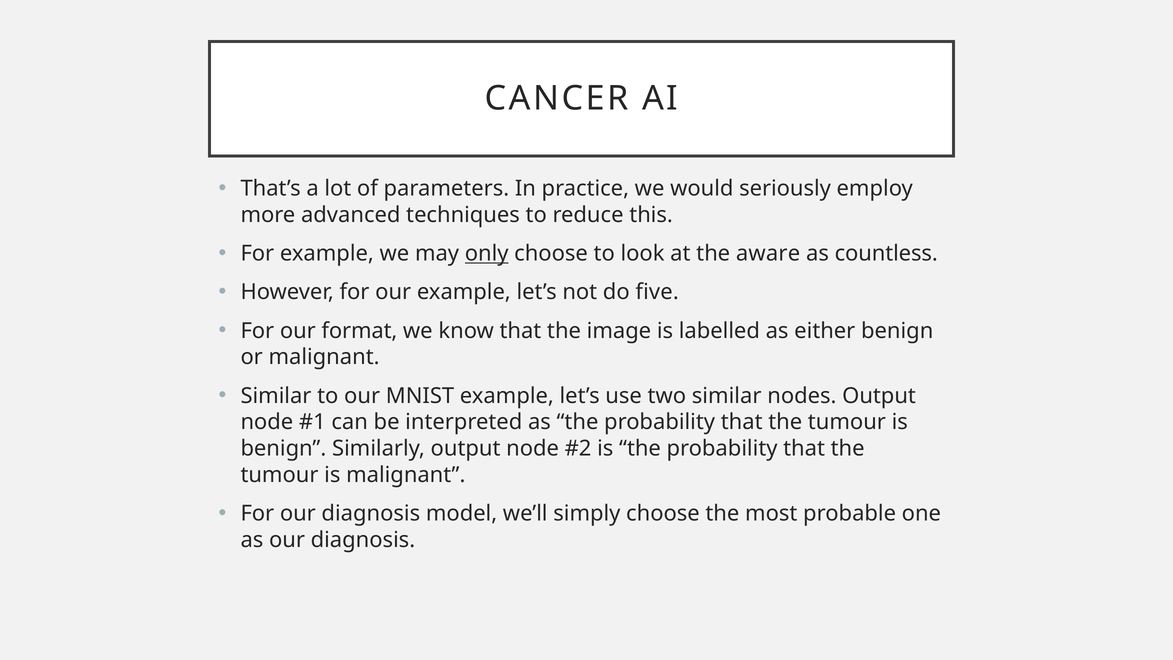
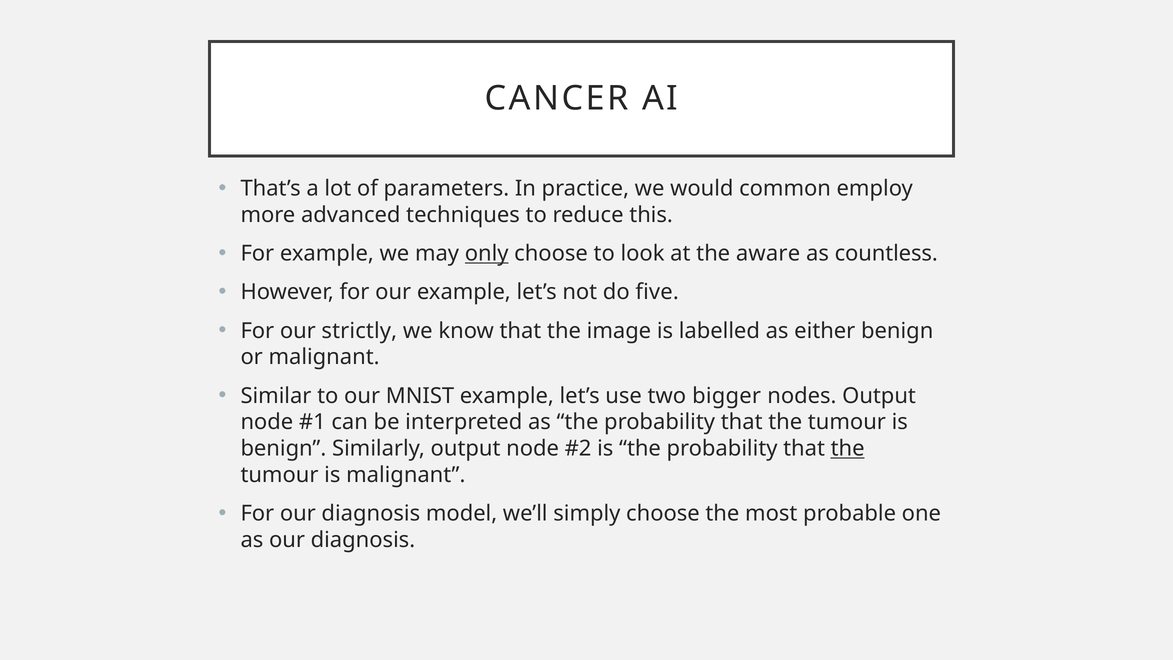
seriously: seriously -> common
format: format -> strictly
two similar: similar -> bigger
the at (848, 448) underline: none -> present
